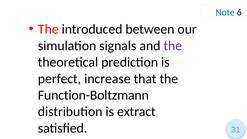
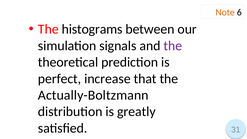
Note colour: blue -> orange
introduced: introduced -> histograms
Function-Boltzmann: Function-Boltzmann -> Actually-Boltzmann
extract: extract -> greatly
